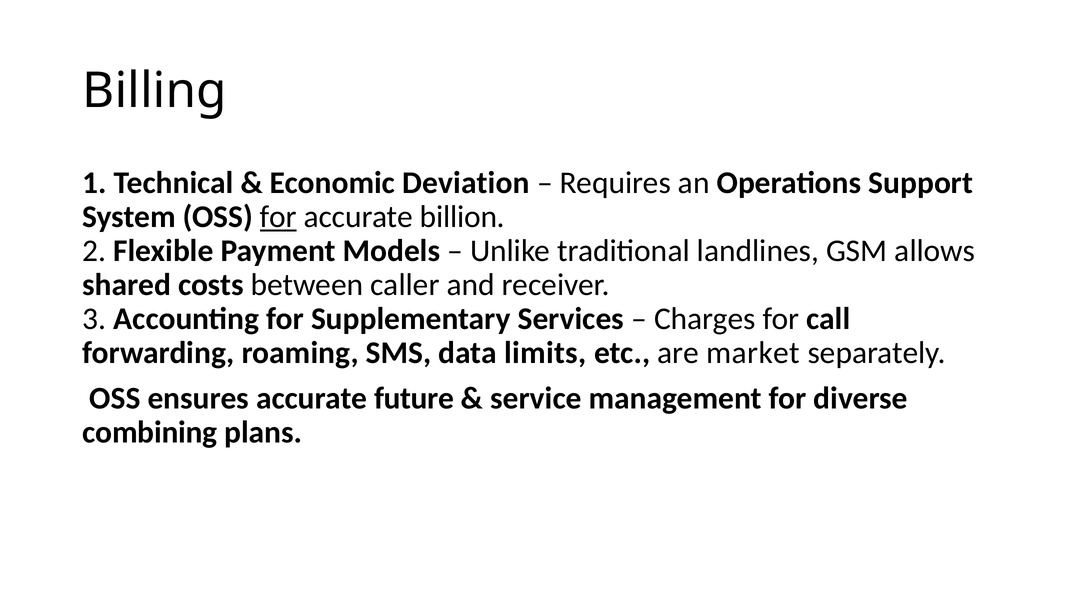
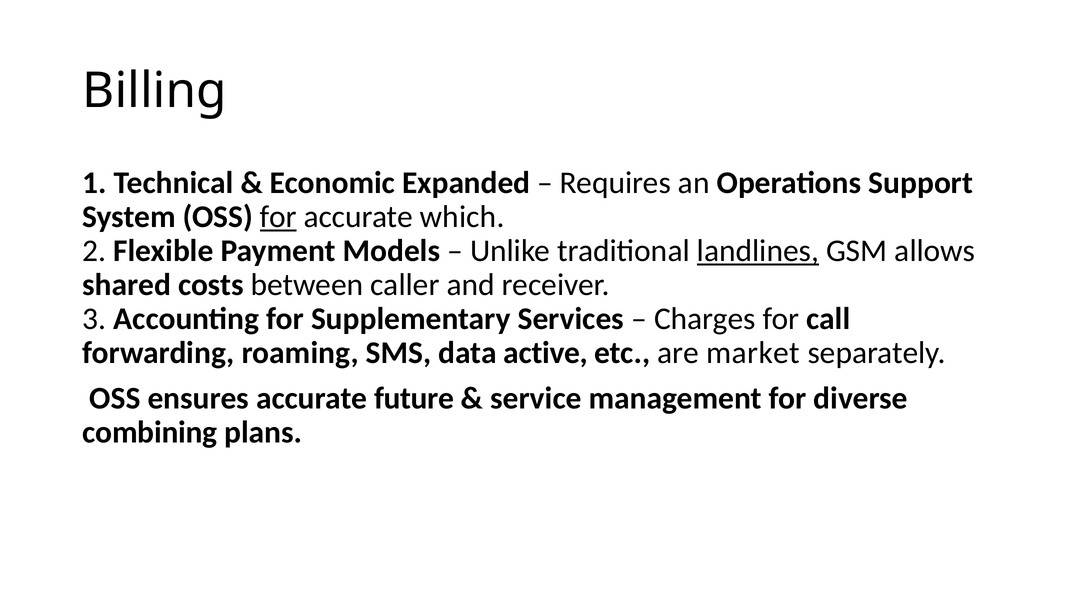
Deviation: Deviation -> Expanded
billion: billion -> which
landlines underline: none -> present
limits: limits -> active
